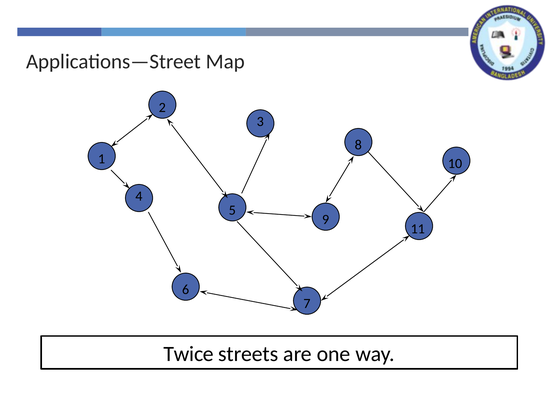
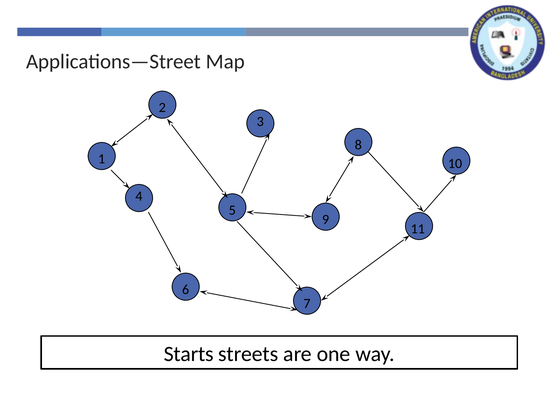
Twice: Twice -> Starts
